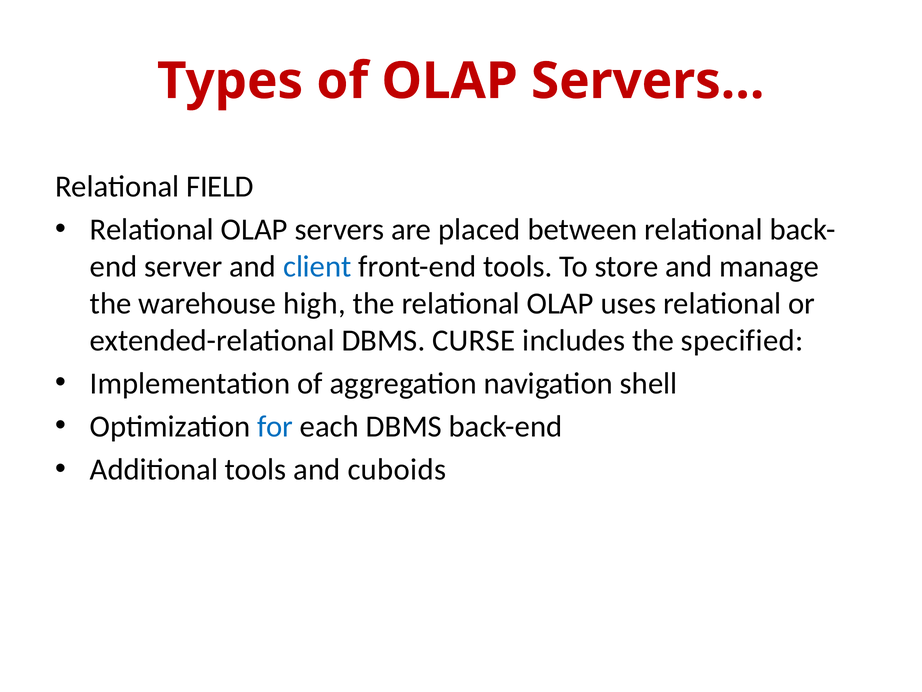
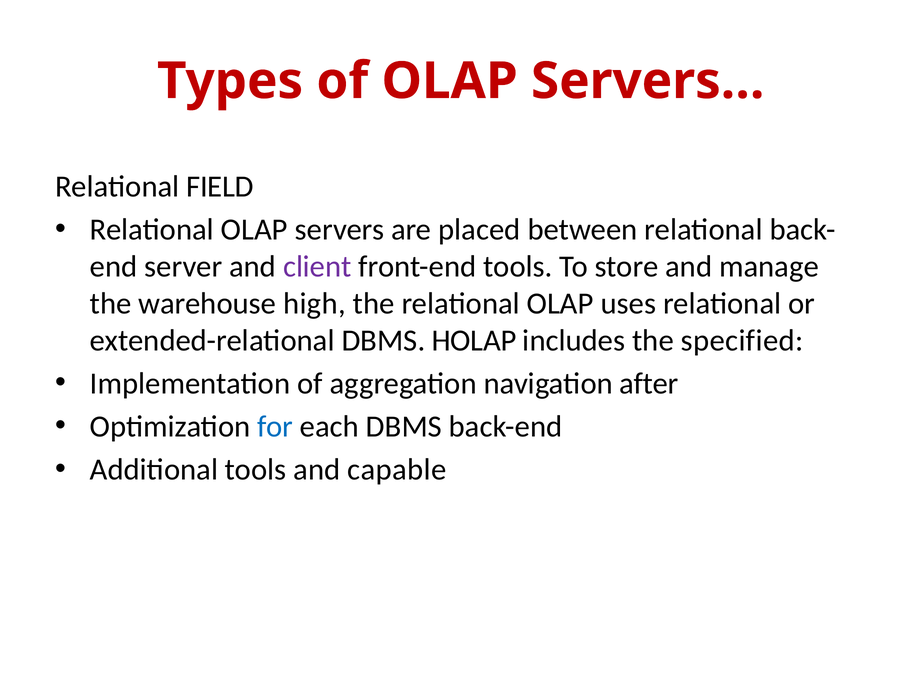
client colour: blue -> purple
CURSE: CURSE -> HOLAP
shell: shell -> after
cuboids: cuboids -> capable
